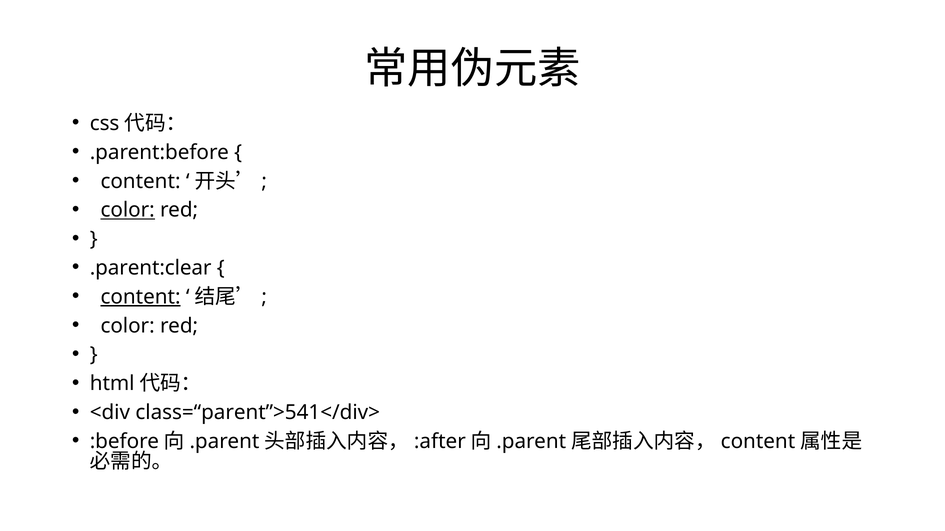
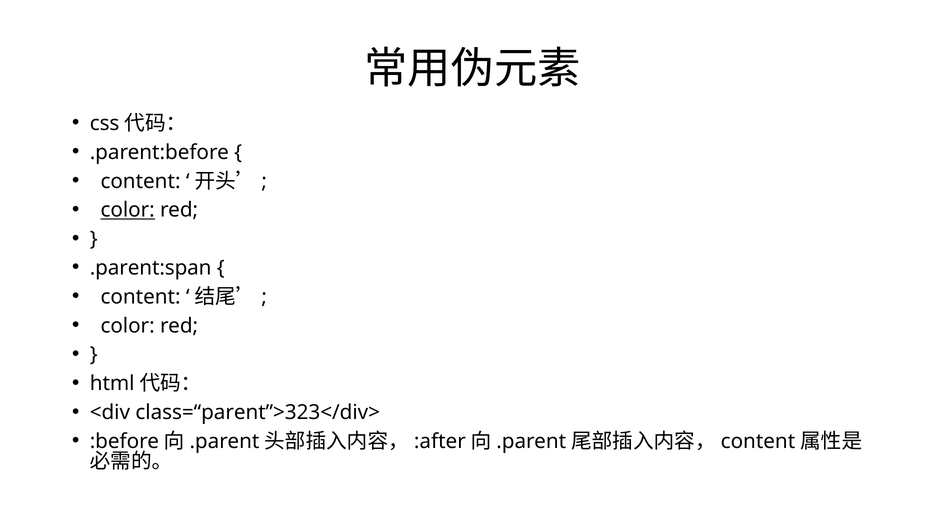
.parent:clear: .parent:clear -> .parent:span
content at (141, 297) underline: present -> none
class=“parent”>541</div>: class=“parent”>541</div> -> class=“parent”>323</div>
